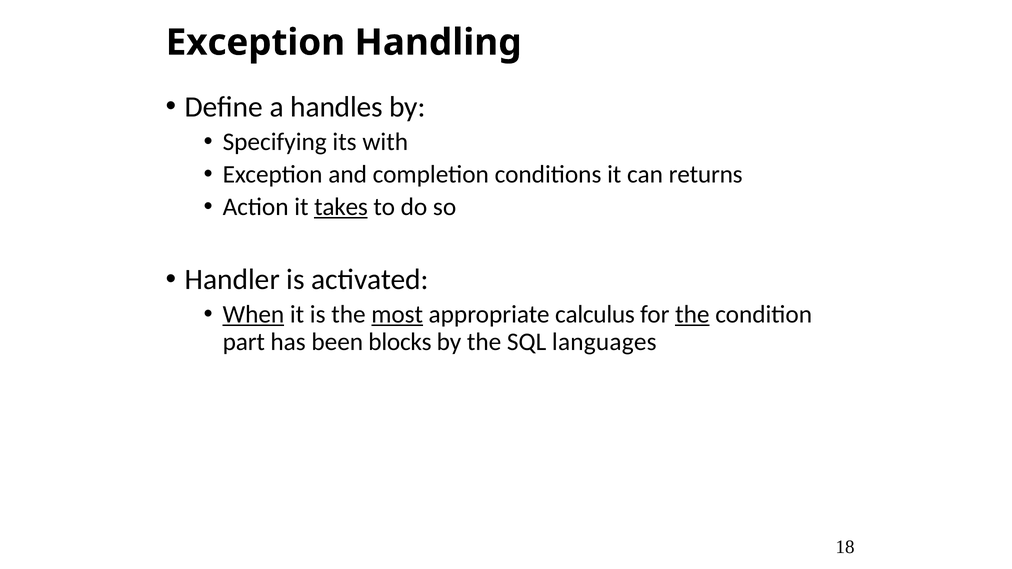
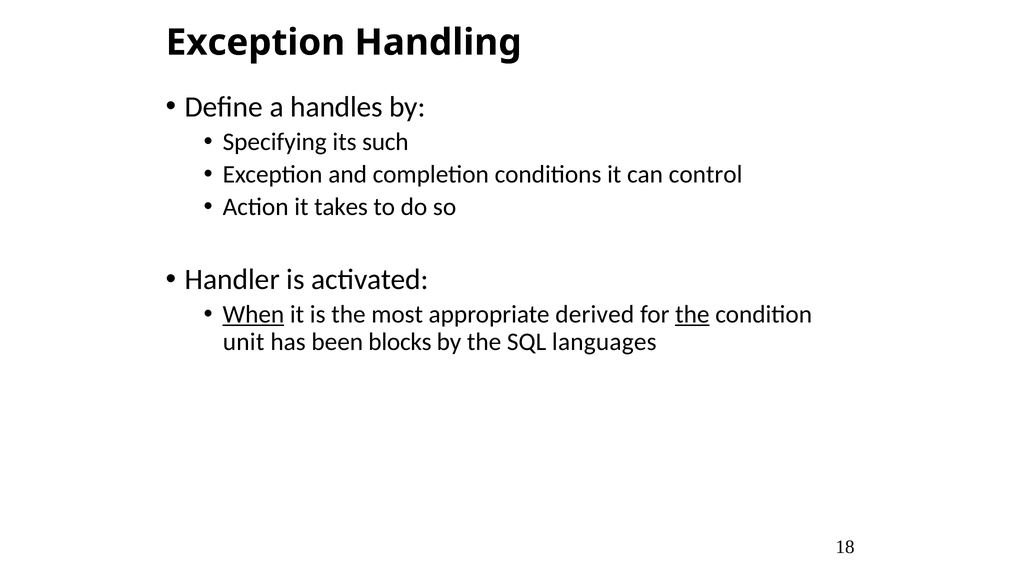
with: with -> such
returns: returns -> control
takes underline: present -> none
most underline: present -> none
calculus: calculus -> derived
part: part -> unit
